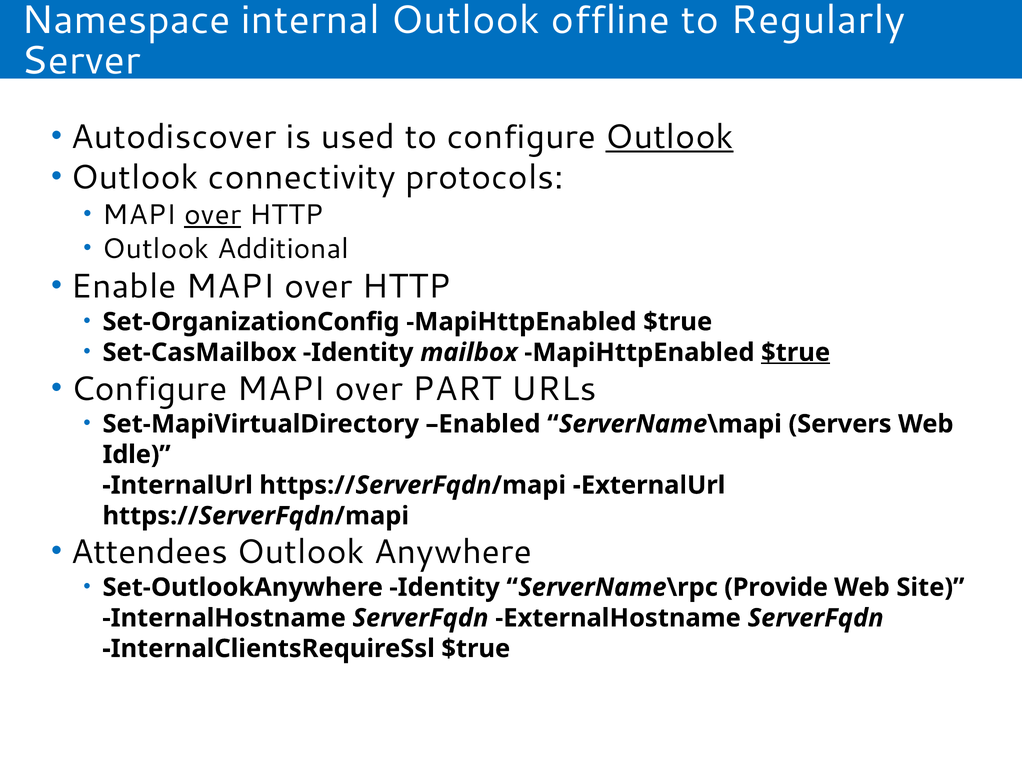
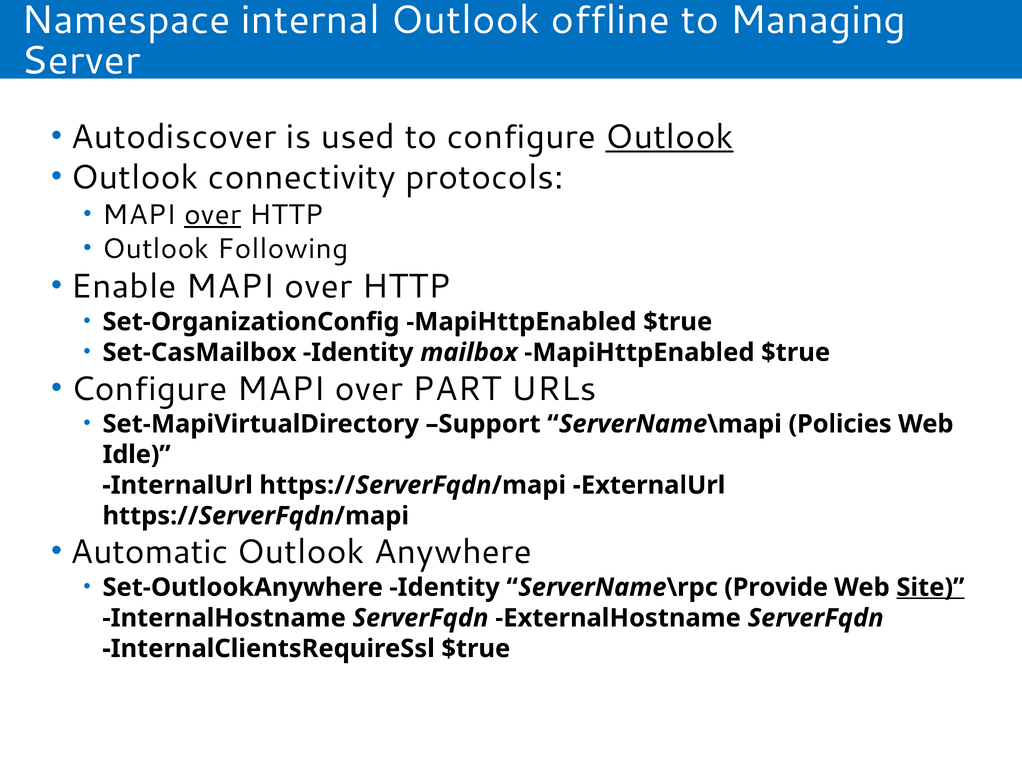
Regularly: Regularly -> Managing
Additional: Additional -> Following
$true at (796, 353) underline: present -> none
Enabled: Enabled -> Support
Servers: Servers -> Policies
Attendees: Attendees -> Automatic
Site underline: none -> present
